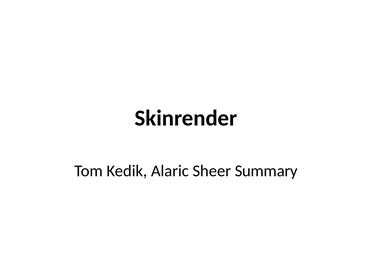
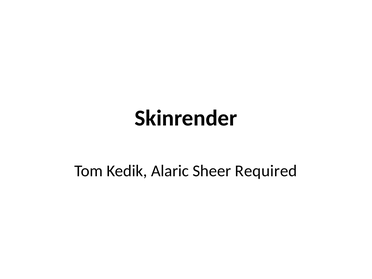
Summary: Summary -> Required
